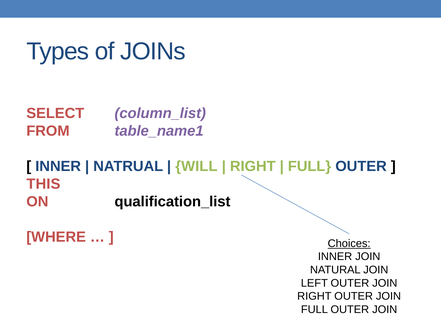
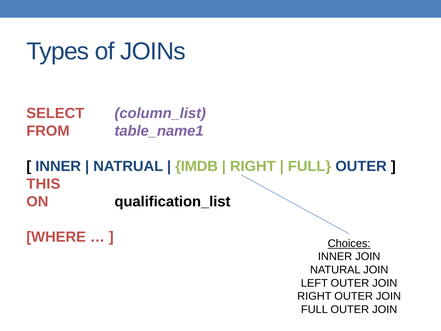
WILL: WILL -> IMDB
